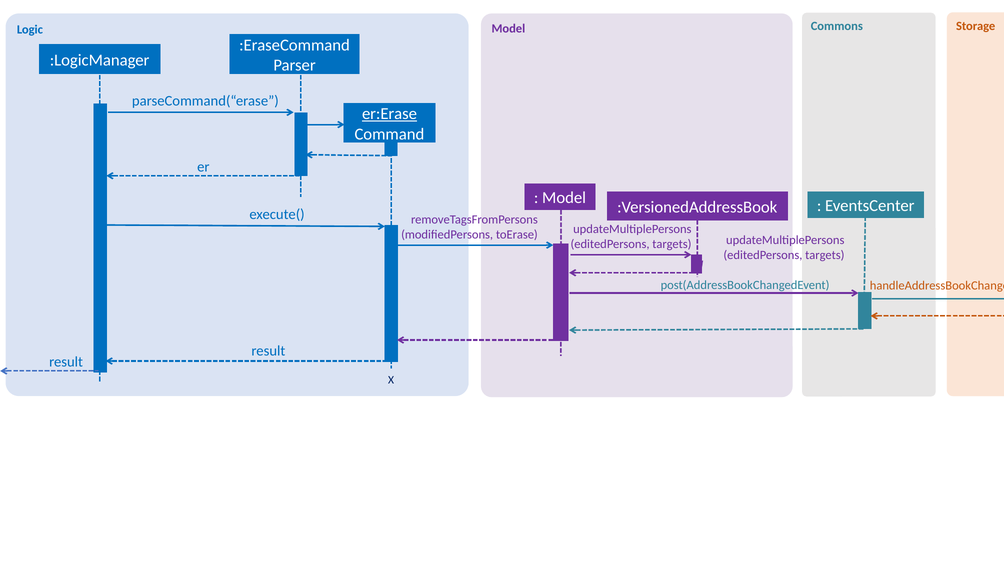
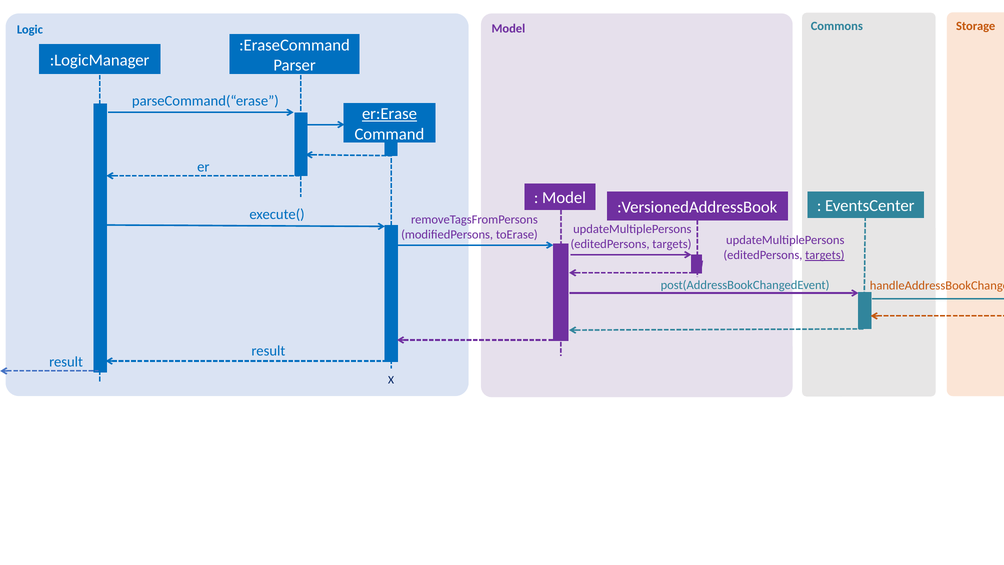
targets at (825, 255) underline: none -> present
